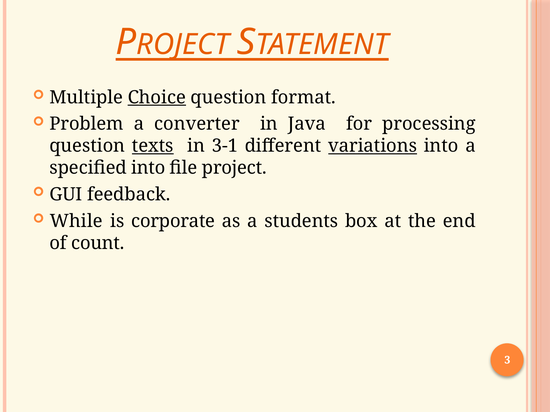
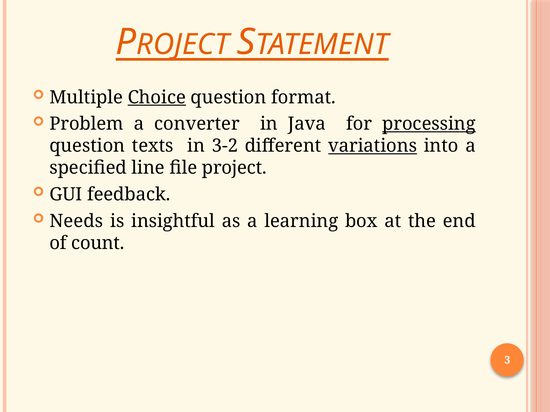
processing underline: none -> present
texts underline: present -> none
3-1: 3-1 -> 3-2
specified into: into -> line
While: While -> Needs
corporate: corporate -> insightful
students: students -> learning
